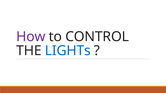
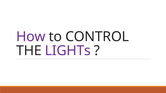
LIGHTs colour: blue -> purple
